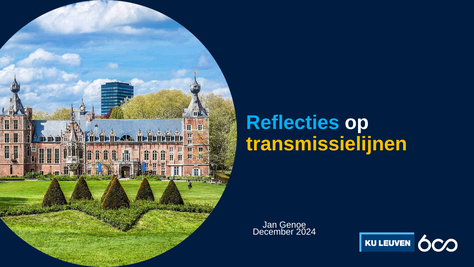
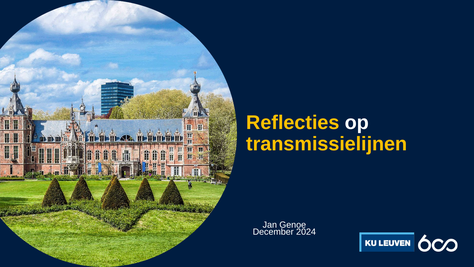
Reflecties colour: light blue -> yellow
